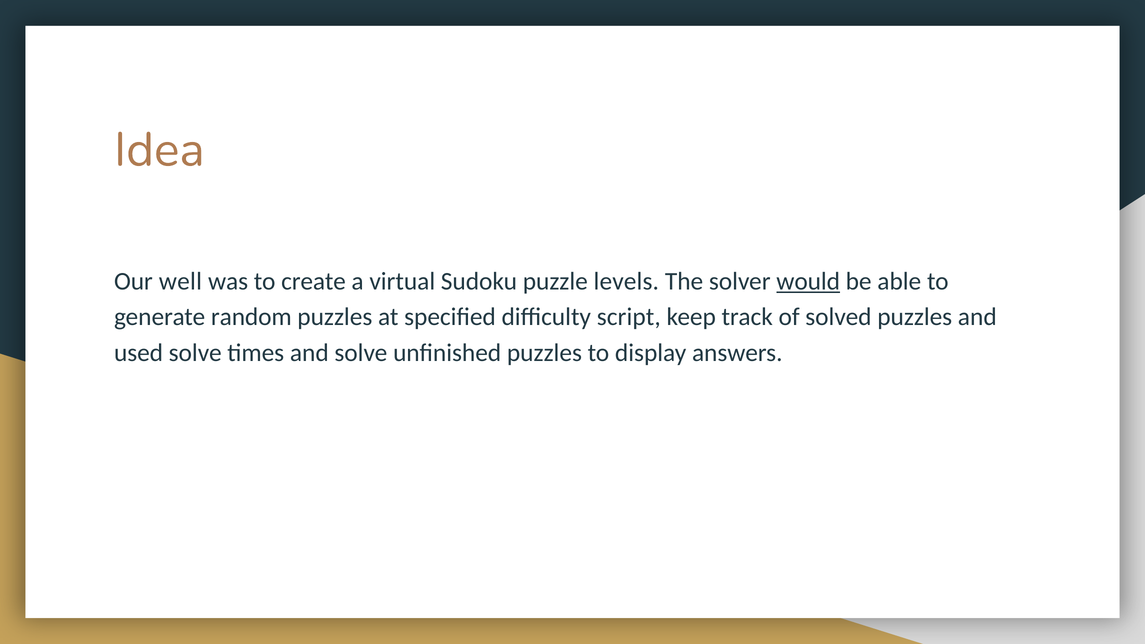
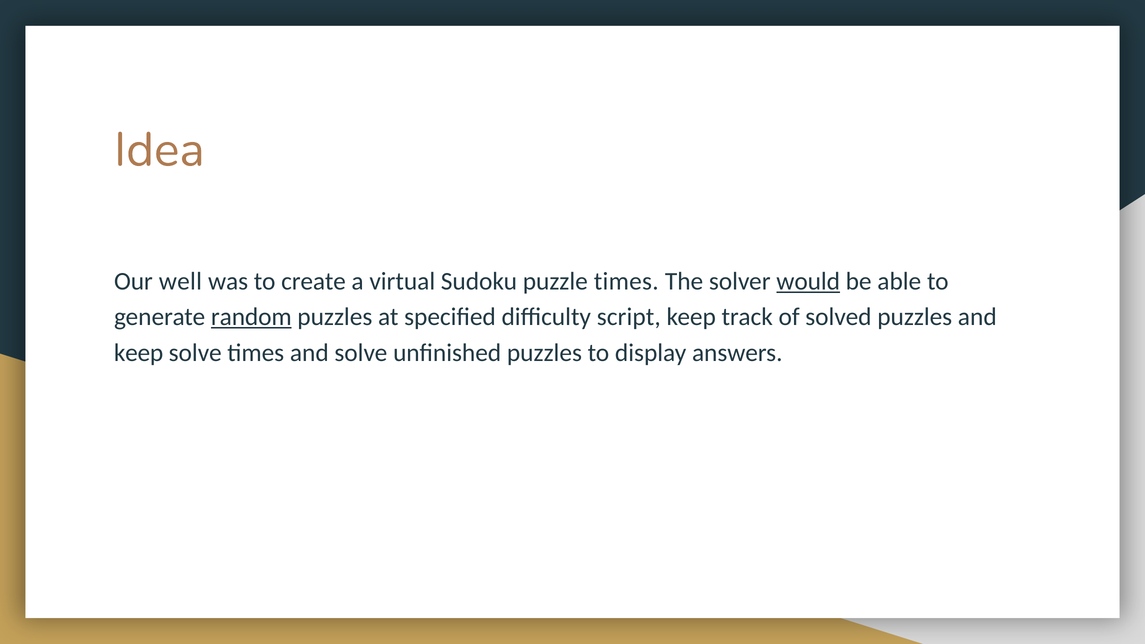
puzzle levels: levels -> times
random underline: none -> present
used at (139, 353): used -> keep
